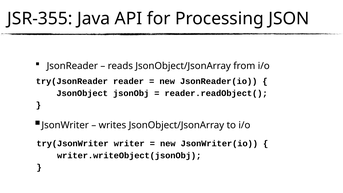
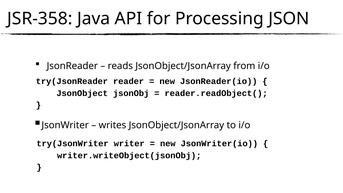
JSR-355: JSR-355 -> JSR-358
